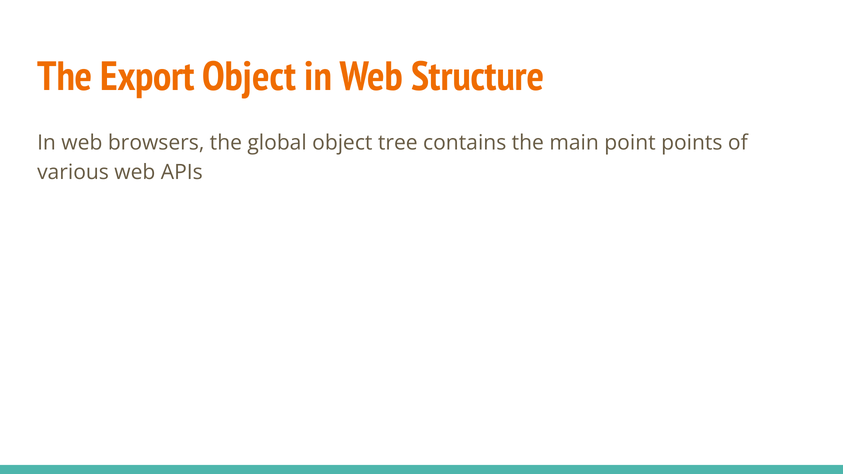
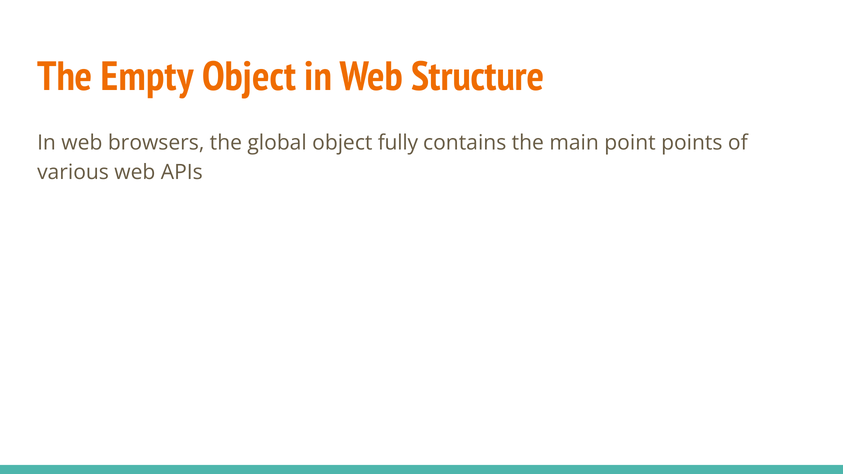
Export: Export -> Empty
tree: tree -> fully
